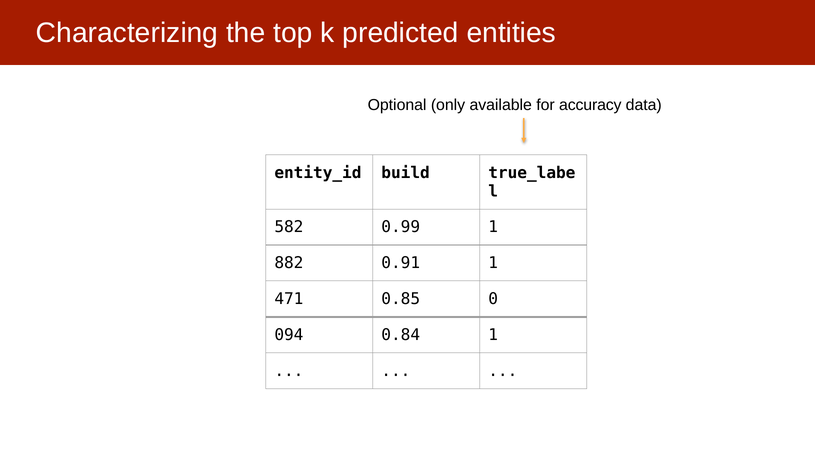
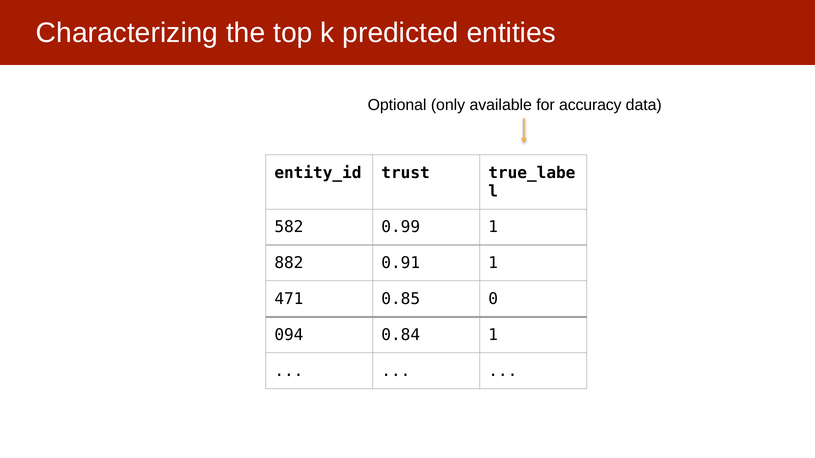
build: build -> trust
